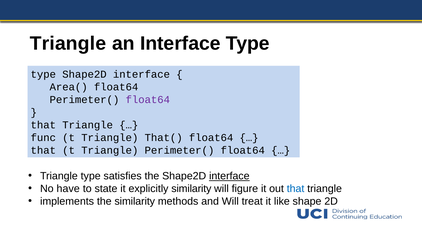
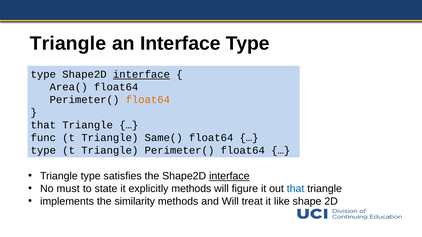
interface at (141, 75) underline: none -> present
float64 at (148, 100) colour: purple -> orange
That(: That( -> Same(
that at (43, 151): that -> type
have: have -> must
explicitly similarity: similarity -> methods
